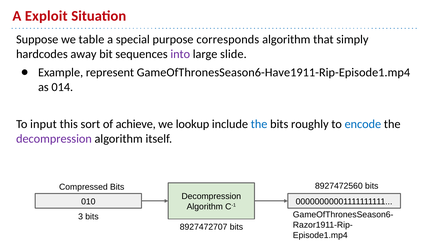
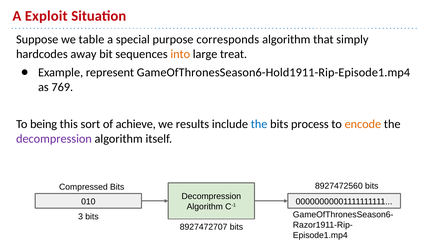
into colour: purple -> orange
slide: slide -> treat
GameOfThronesSeason6-Have1911-Rip-Episode1.mp4: GameOfThronesSeason6-Have1911-Rip-Episode1.mp4 -> GameOfThronesSeason6-Hold1911-Rip-Episode1.mp4
014: 014 -> 769
input: input -> being
lookup: lookup -> results
roughly: roughly -> process
encode colour: blue -> orange
